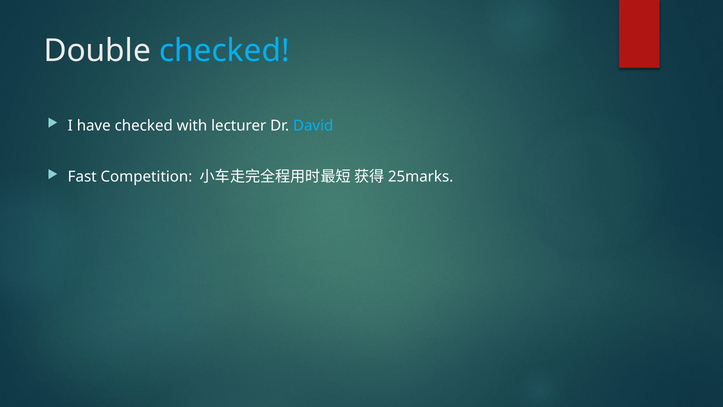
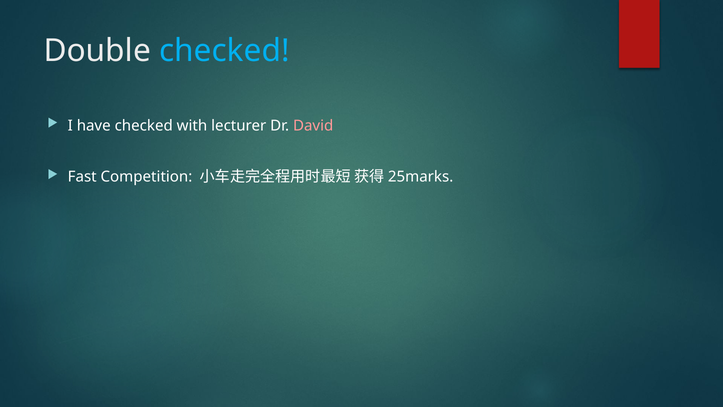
David colour: light blue -> pink
